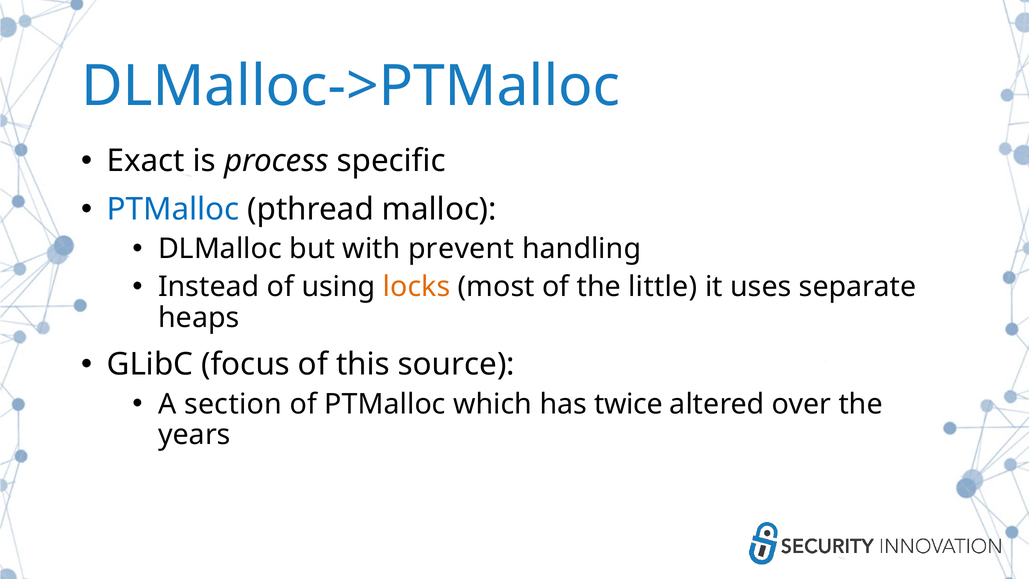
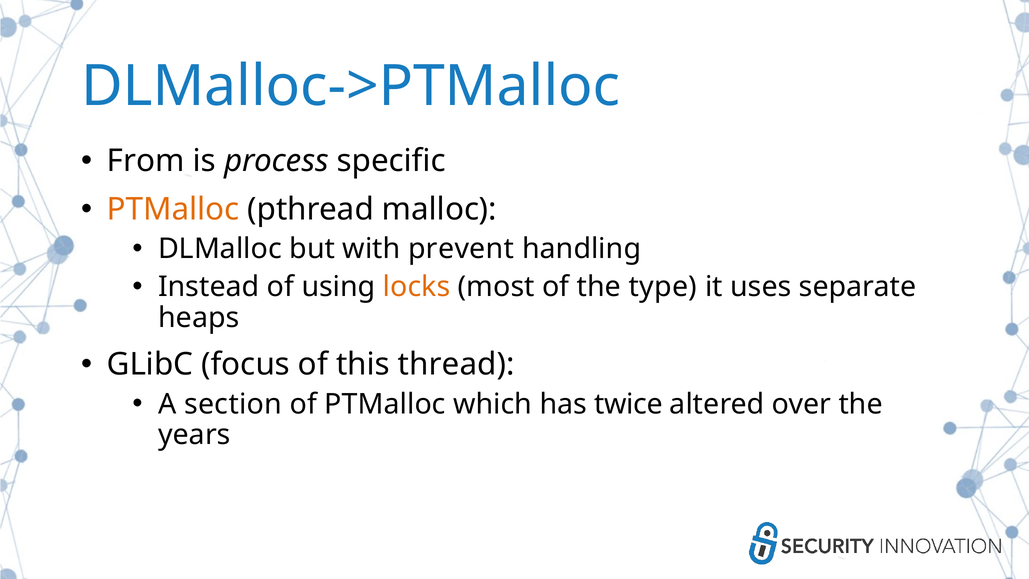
Exact: Exact -> From
PTMalloc at (173, 209) colour: blue -> orange
little: little -> type
source: source -> thread
